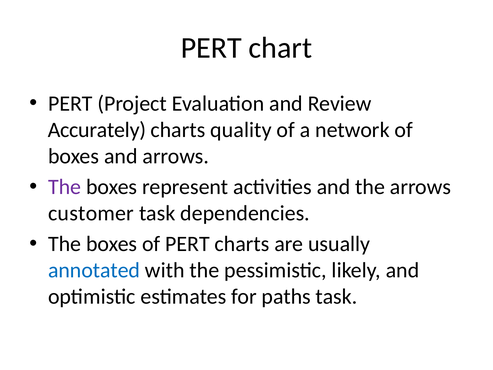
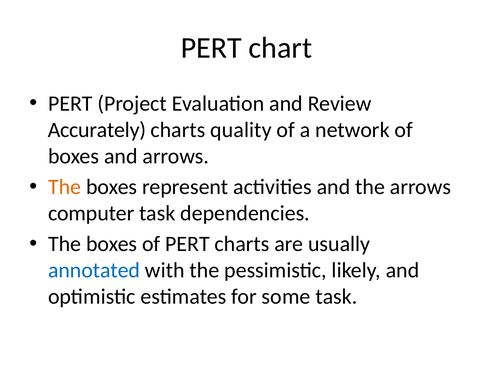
The at (65, 187) colour: purple -> orange
customer: customer -> computer
paths: paths -> some
